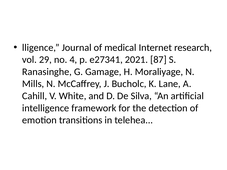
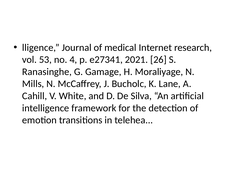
29: 29 -> 53
87: 87 -> 26
